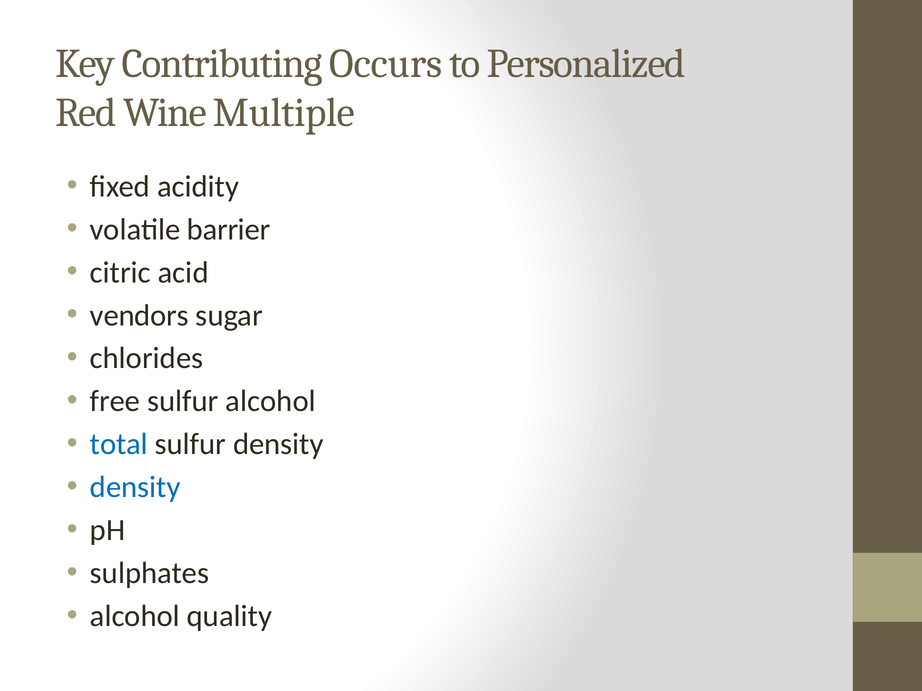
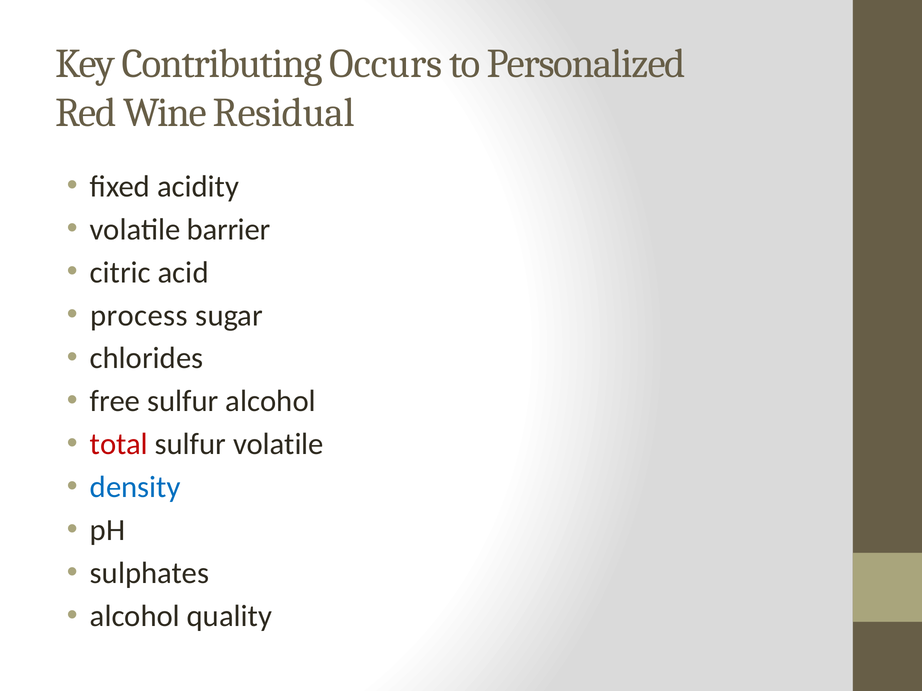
Multiple: Multiple -> Residual
vendors: vendors -> process
total colour: blue -> red
sulfur density: density -> volatile
